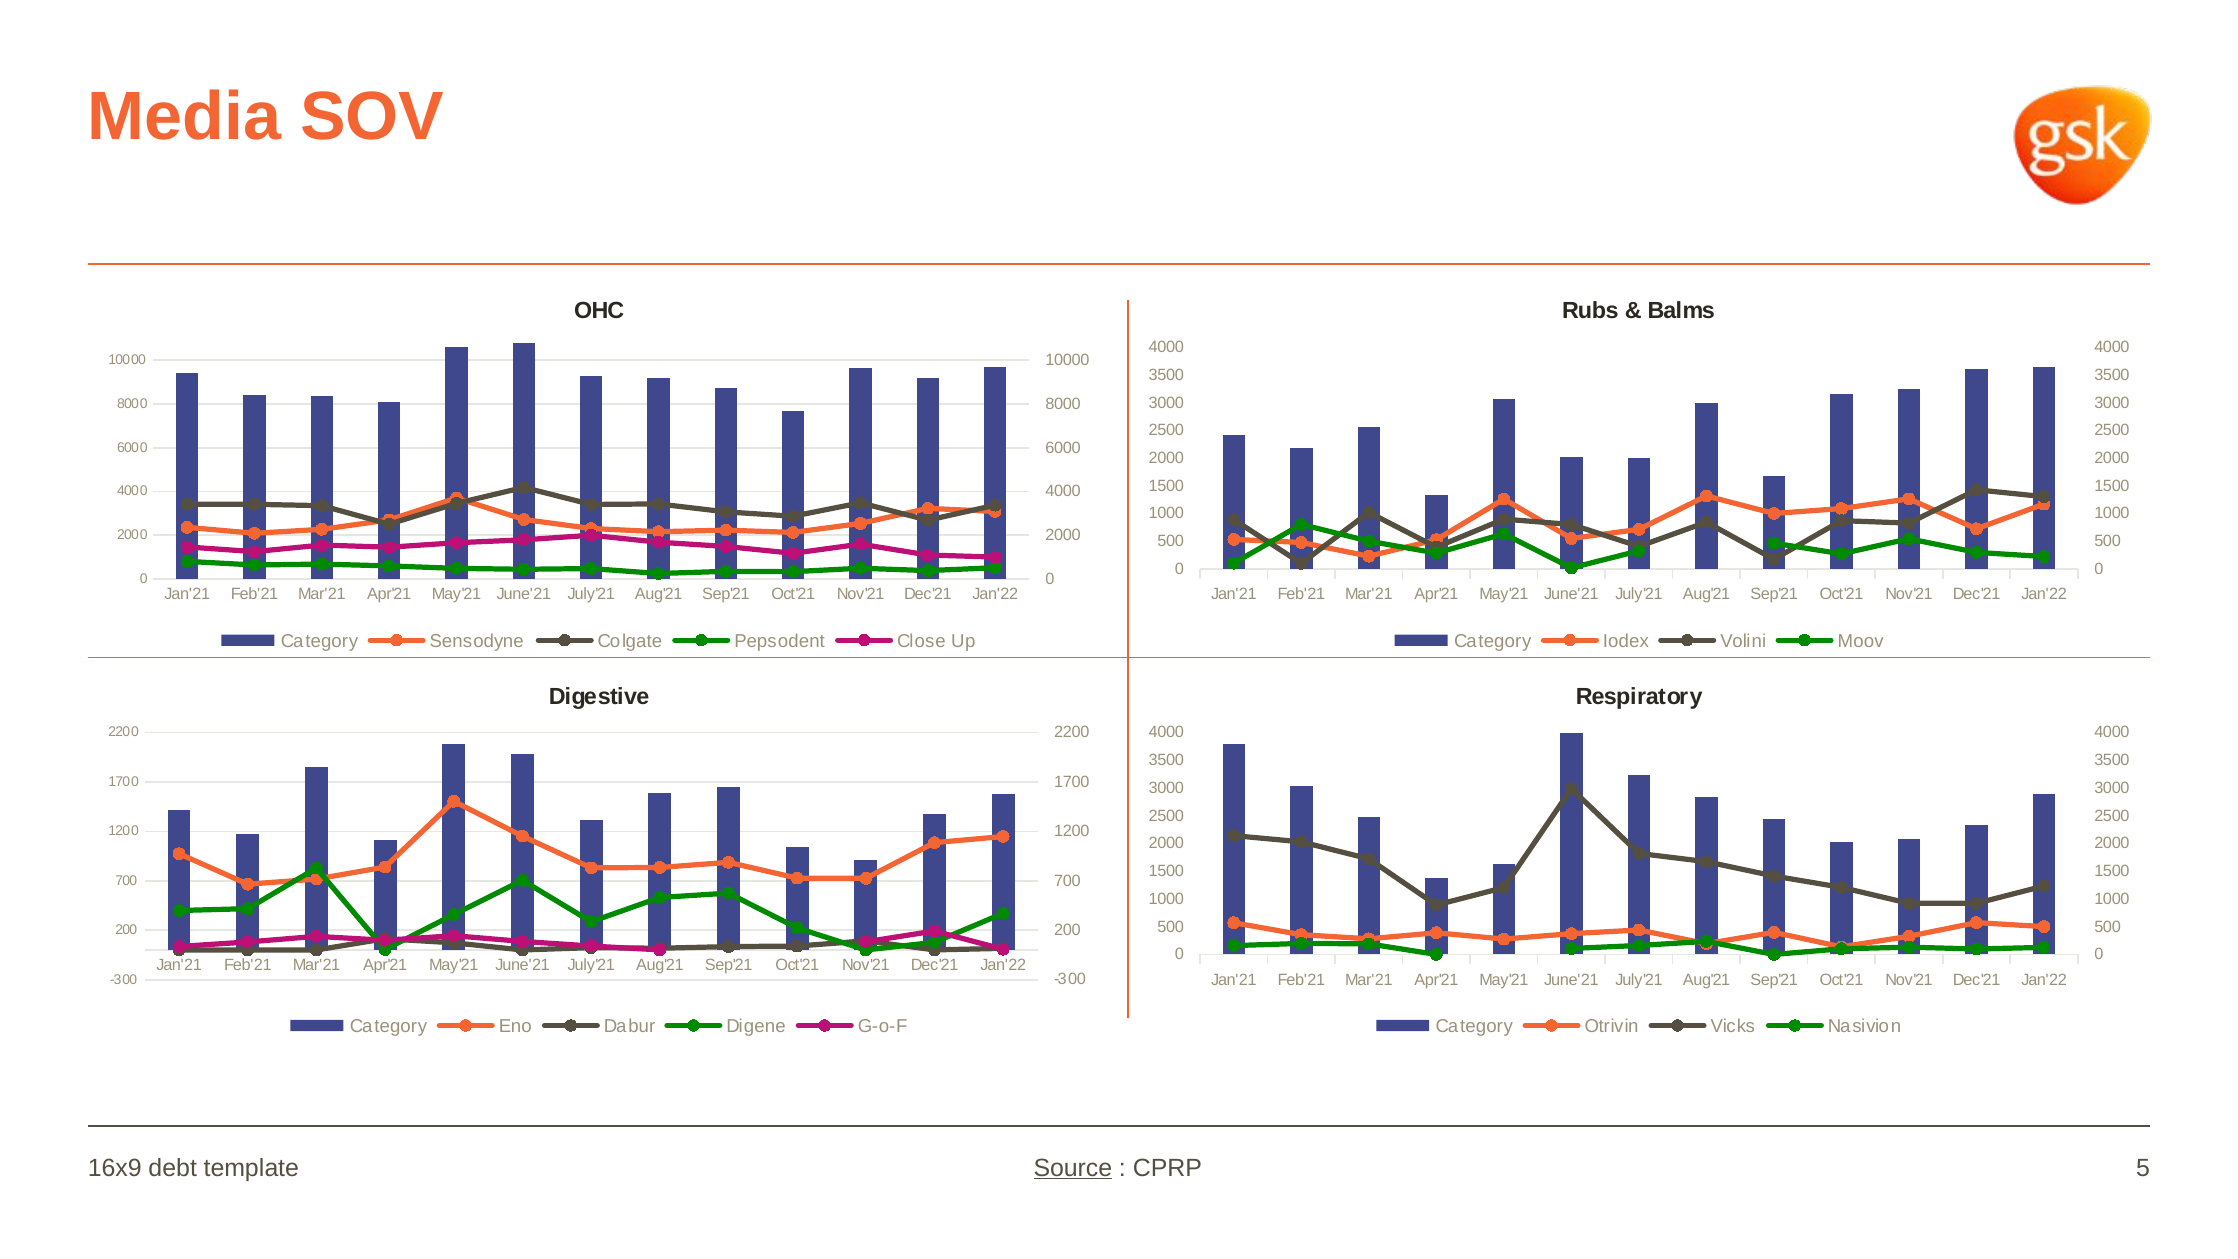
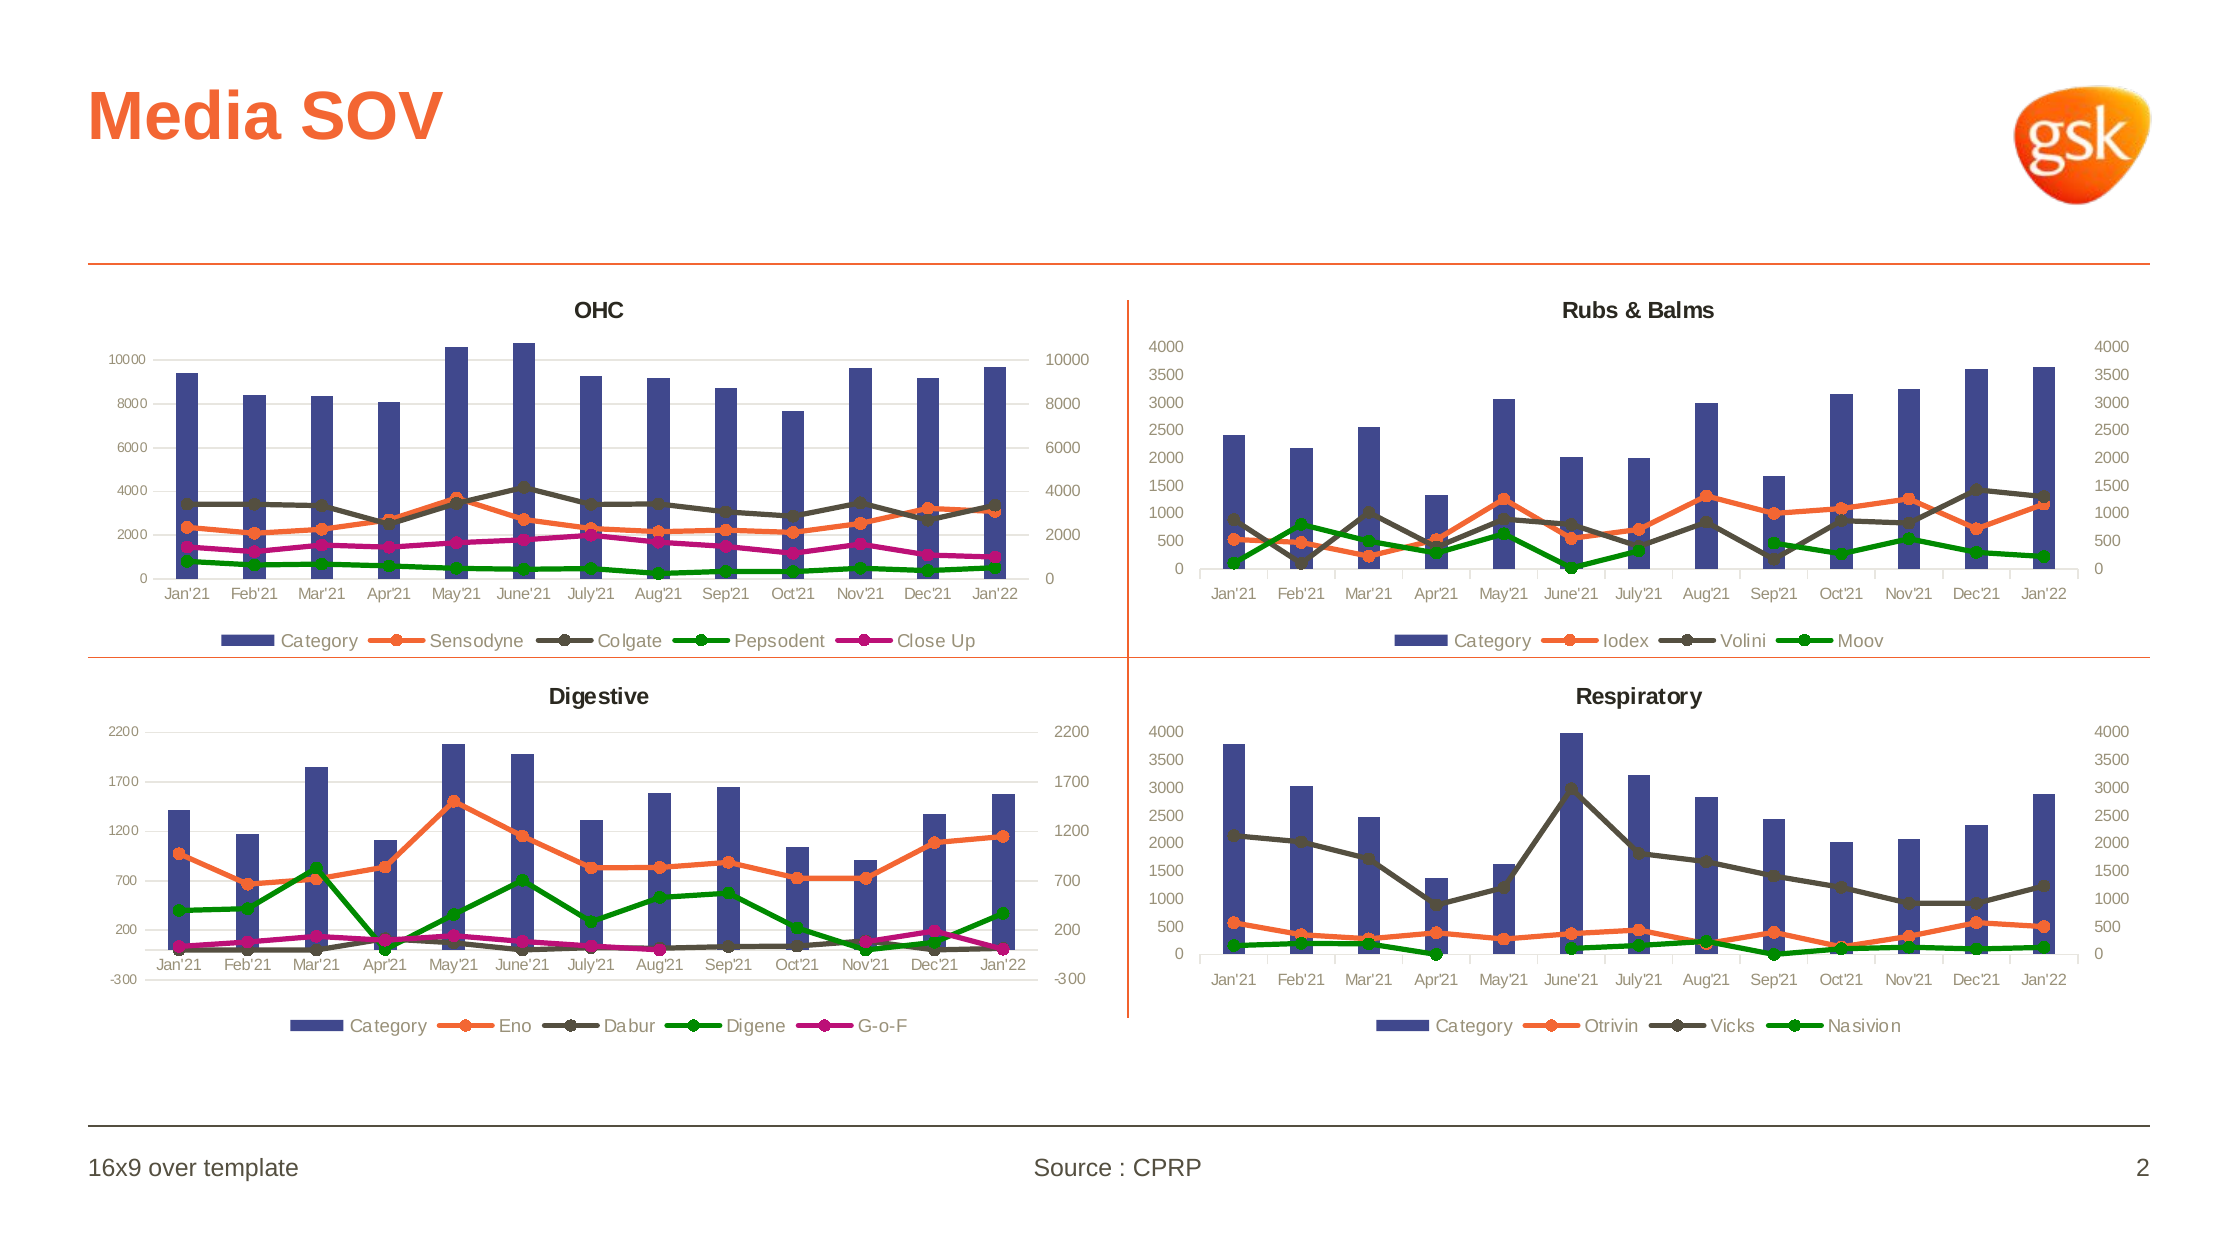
debt: debt -> over
Source underline: present -> none
5: 5 -> 2
